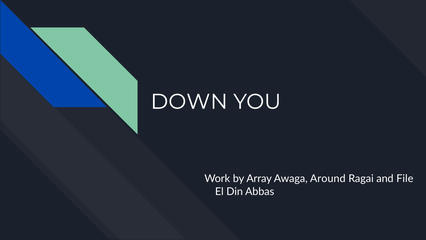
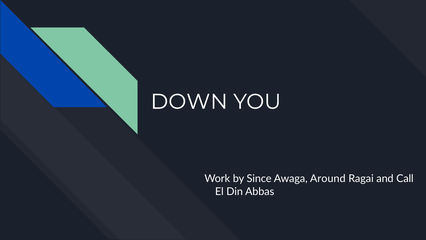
Array: Array -> Since
File: File -> Call
